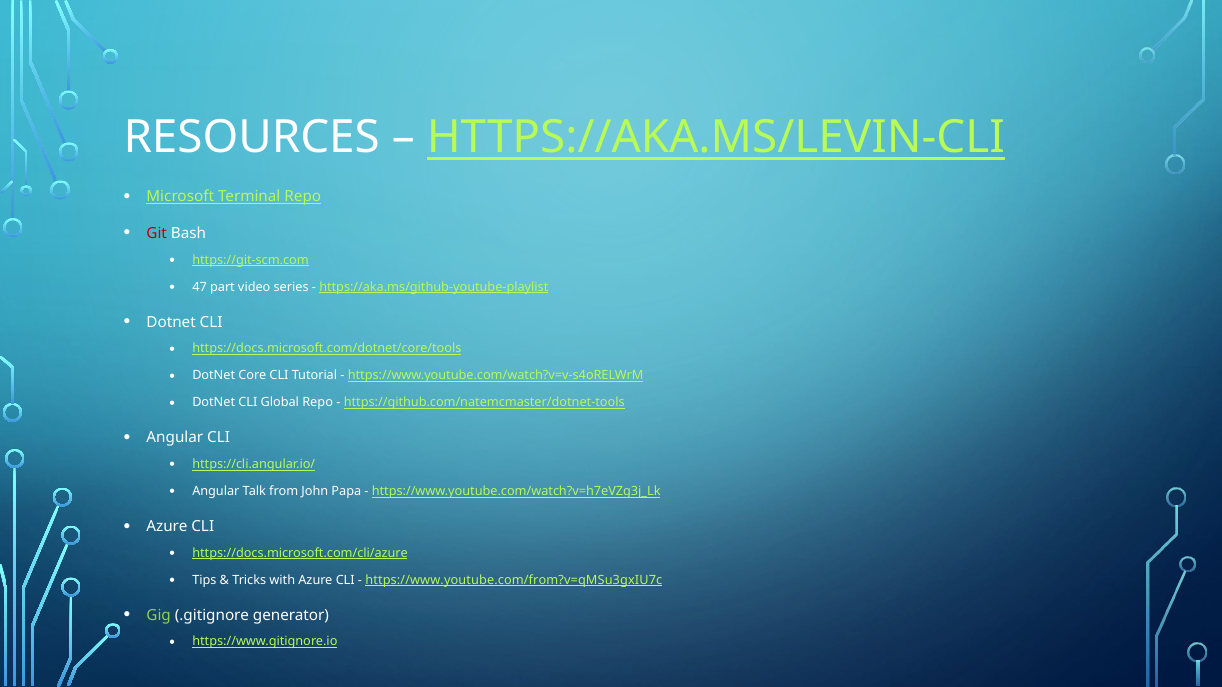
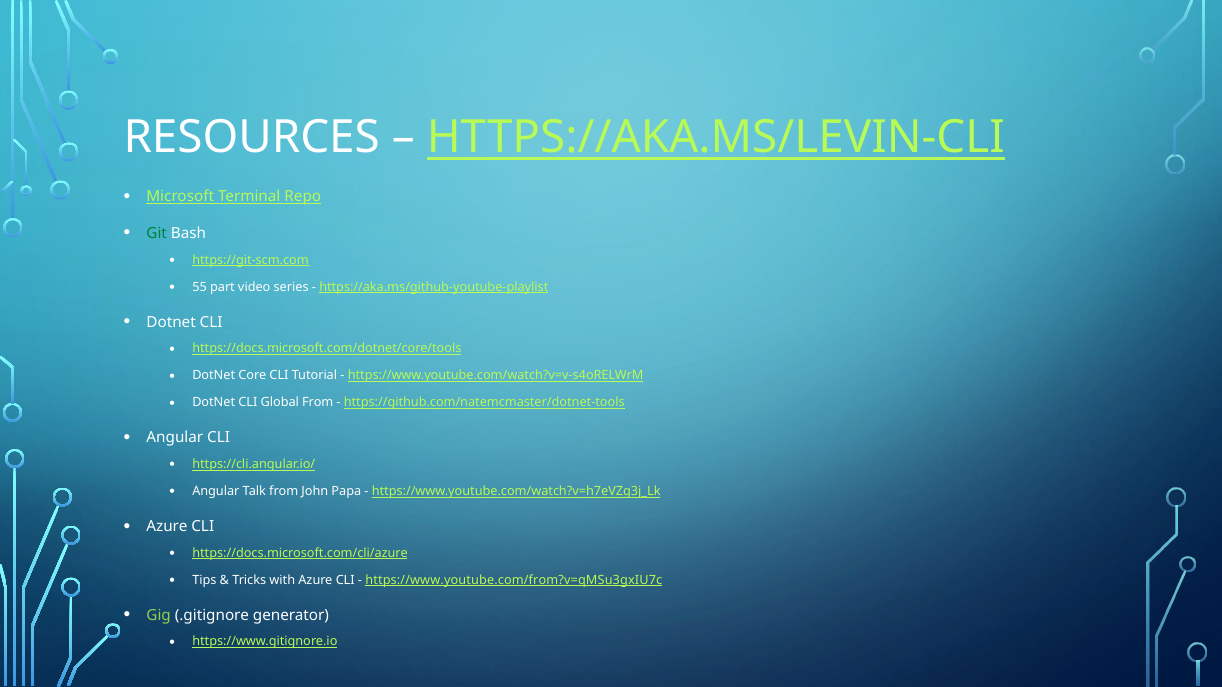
Git colour: red -> green
47: 47 -> 55
Global Repo: Repo -> From
